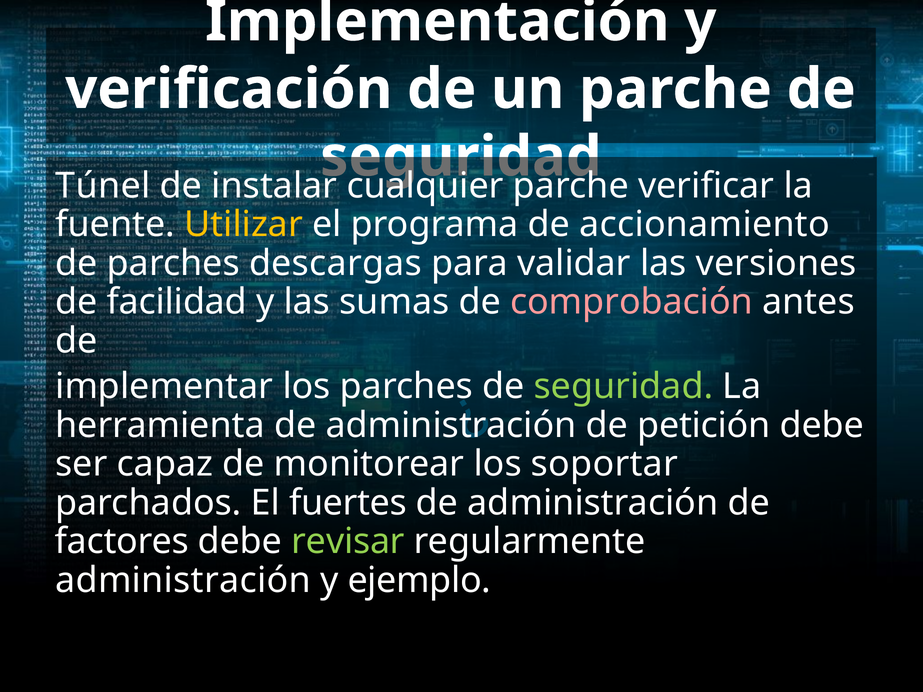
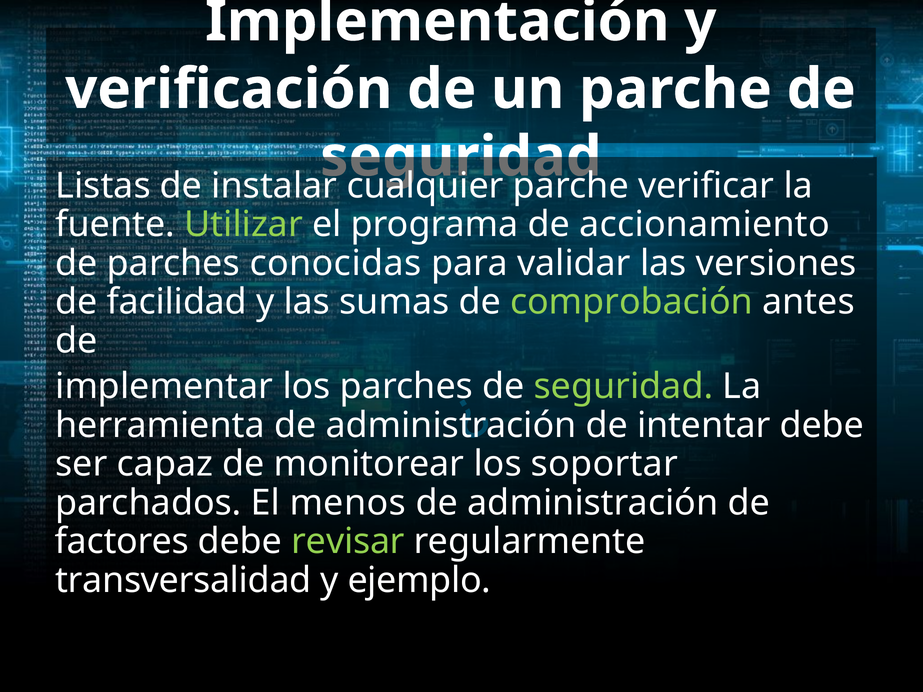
Túnel: Túnel -> Listas
Utilizar colour: yellow -> light green
descargas: descargas -> conocidas
comprobación colour: pink -> light green
petición: petición -> intentar
fuertes: fuertes -> menos
administración at (183, 580): administración -> transversalidad
